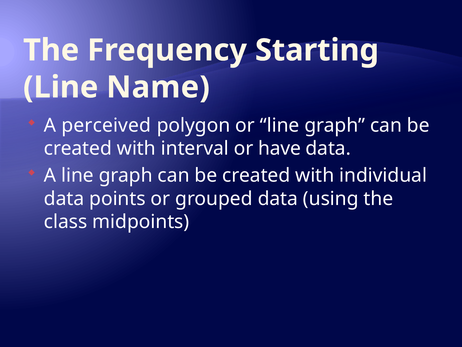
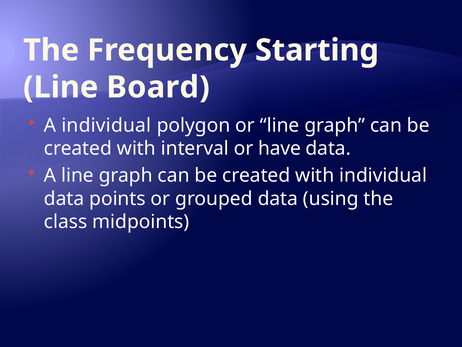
Name: Name -> Board
A perceived: perceived -> individual
